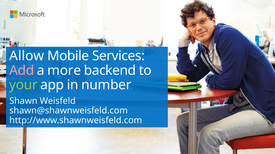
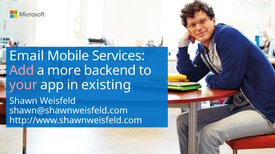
Allow: Allow -> Email
your colour: light green -> pink
number: number -> existing
